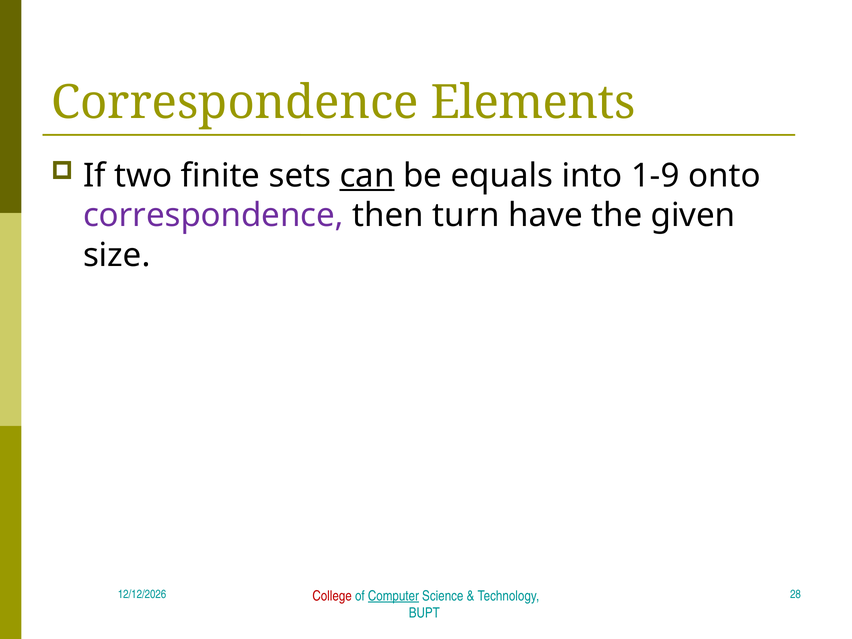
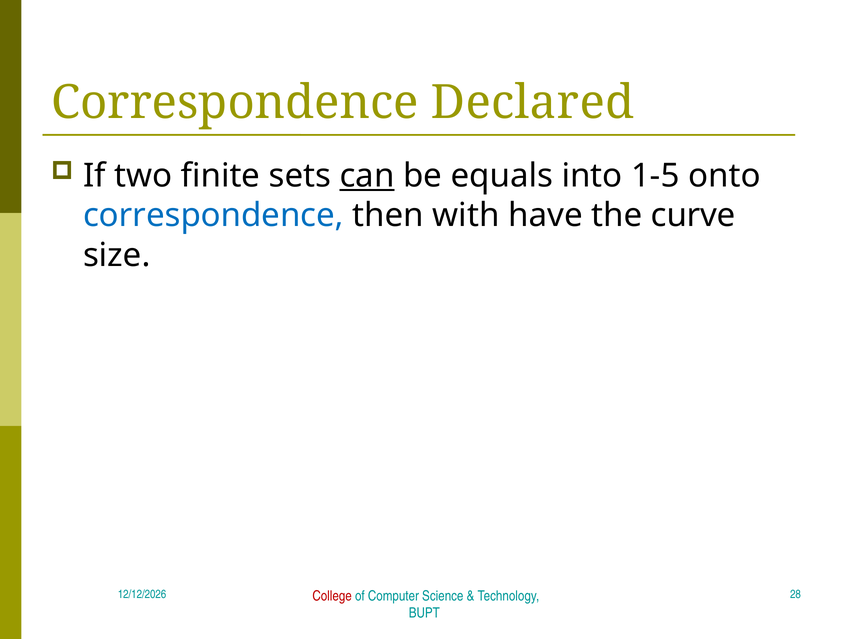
Elements: Elements -> Declared
1-9: 1-9 -> 1-5
correspondence at (213, 215) colour: purple -> blue
turn: turn -> with
given: given -> curve
Computer underline: present -> none
